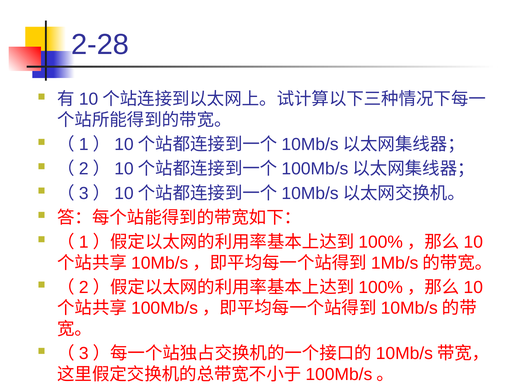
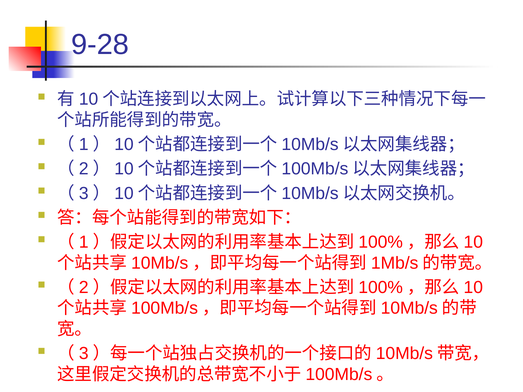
2-28: 2-28 -> 9-28
